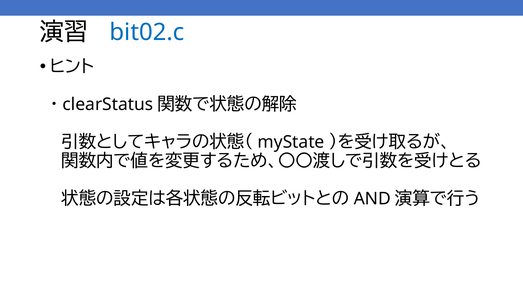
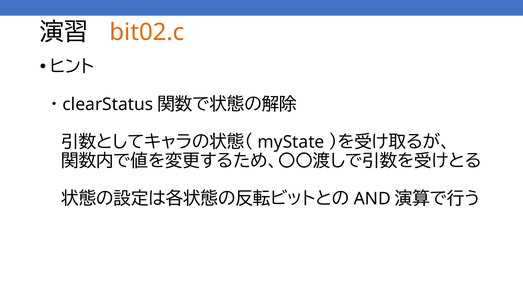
bit02.c colour: blue -> orange
